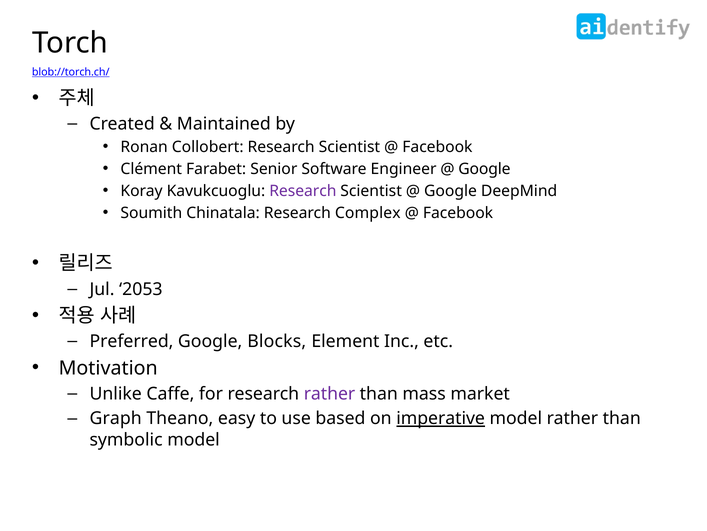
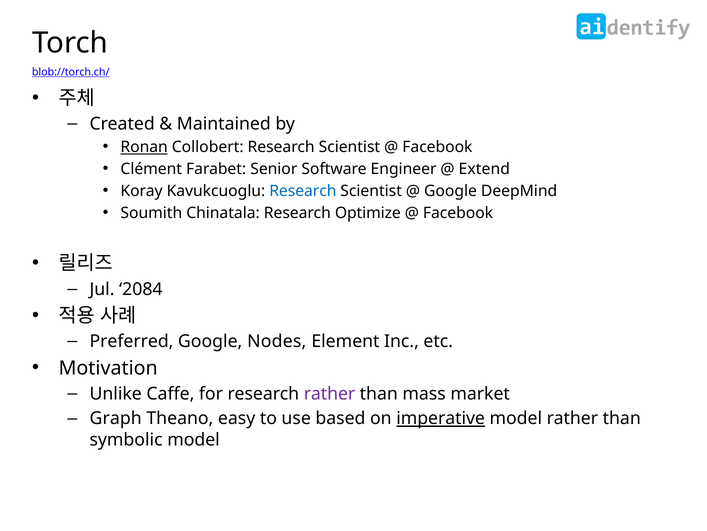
Ronan underline: none -> present
Google at (484, 169): Google -> Extend
Research at (303, 191) colour: purple -> blue
Complex: Complex -> Optimize
2053: 2053 -> 2084
Blocks: Blocks -> Nodes
